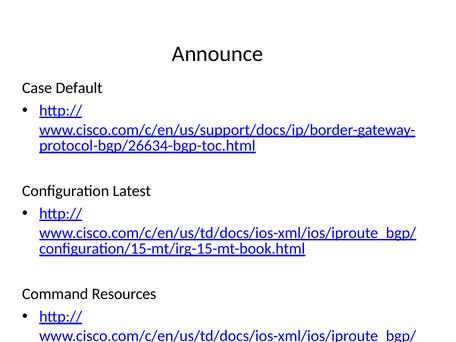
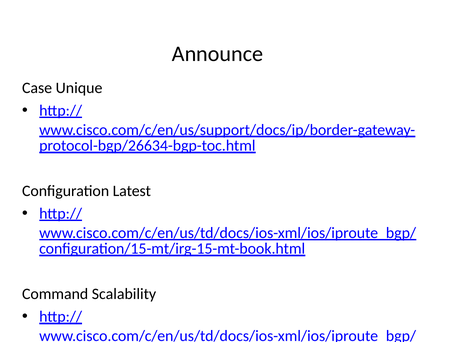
Default: Default -> Unique
Resources: Resources -> Scalability
